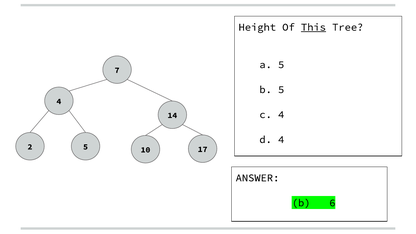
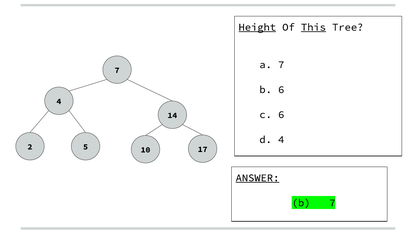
Height underline: none -> present
a 5: 5 -> 7
b 5: 5 -> 6
c 4: 4 -> 6
ANSWER underline: none -> present
b 6: 6 -> 7
